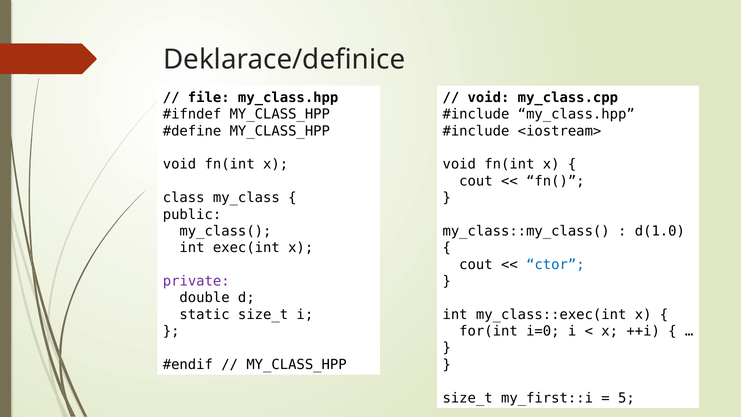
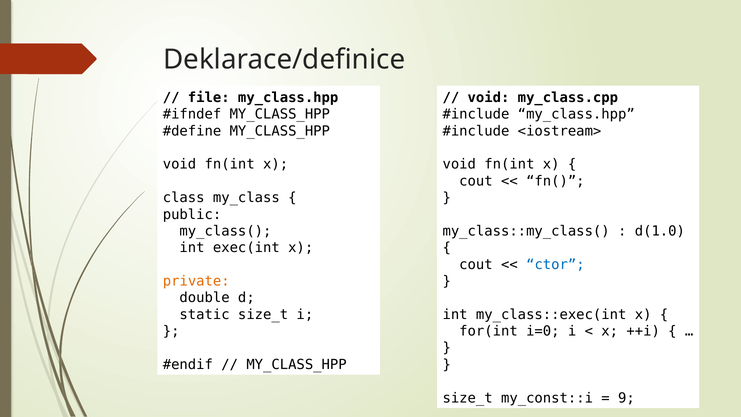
private colour: purple -> orange
my_first::i: my_first::i -> my_const::i
5: 5 -> 9
